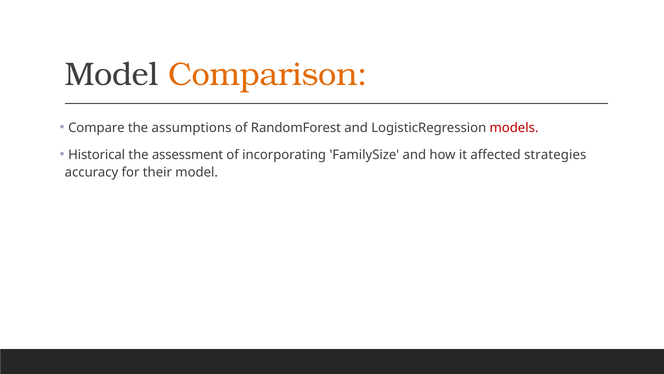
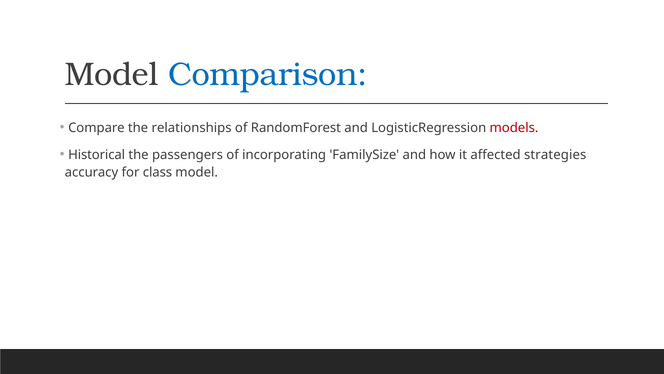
Comparison colour: orange -> blue
assumptions: assumptions -> relationships
assessment: assessment -> passengers
their: their -> class
